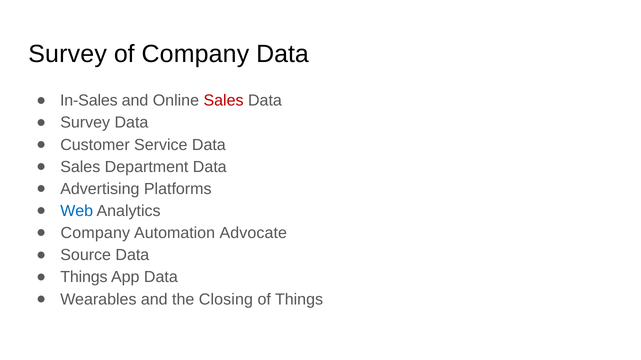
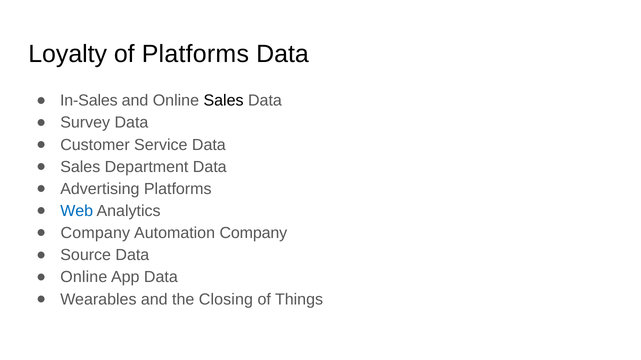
Survey at (68, 54): Survey -> Loyalty
of Company: Company -> Platforms
Sales at (224, 101) colour: red -> black
Automation Advocate: Advocate -> Company
Things at (84, 278): Things -> Online
